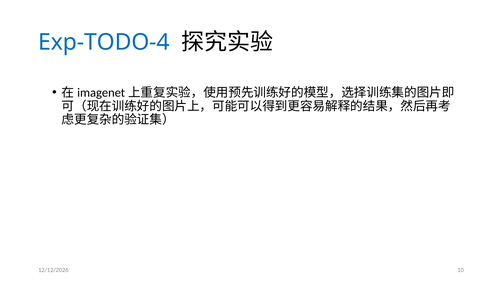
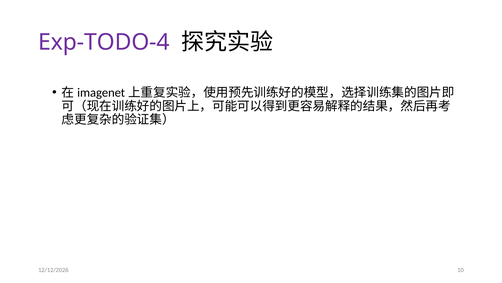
Exp-TODO-4 colour: blue -> purple
